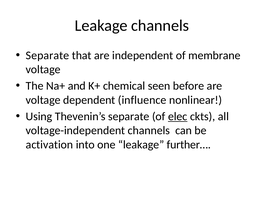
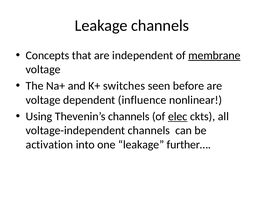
Separate at (47, 55): Separate -> Concepts
membrane underline: none -> present
chemical: chemical -> switches
Thevenin’s separate: separate -> channels
